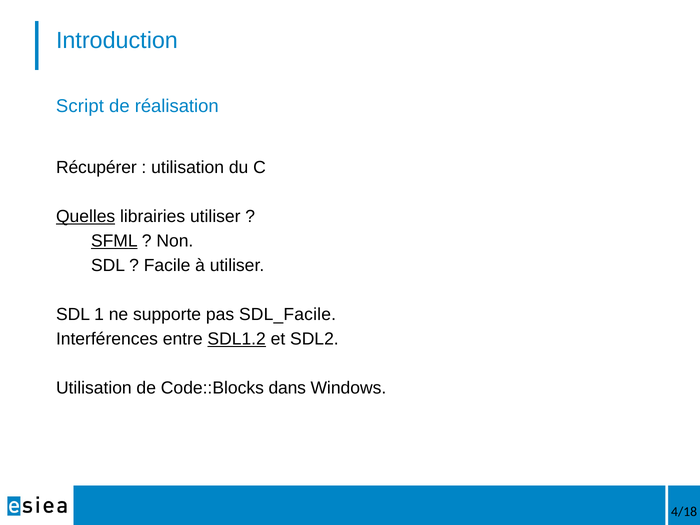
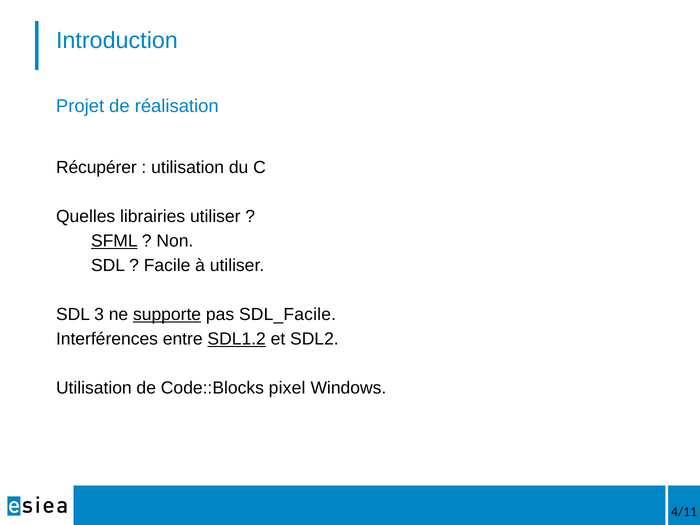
Script: Script -> Projet
Quelles underline: present -> none
1: 1 -> 3
supporte underline: none -> present
dans: dans -> pixel
4/18: 4/18 -> 4/11
